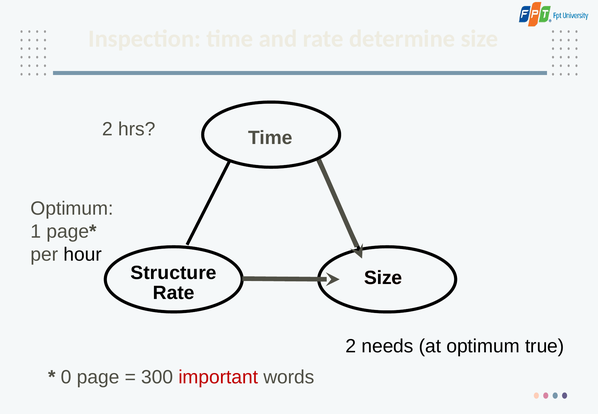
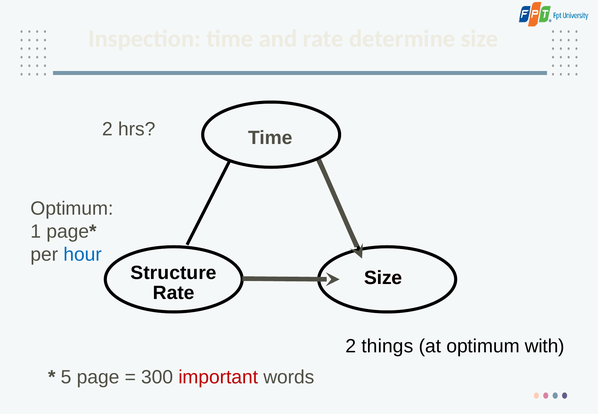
hour colour: black -> blue
needs: needs -> things
true: true -> with
0: 0 -> 5
